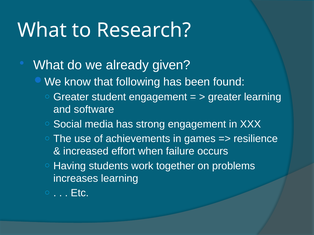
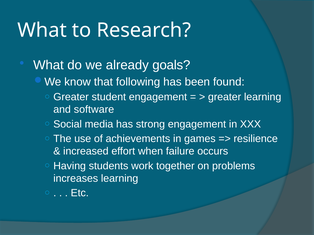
given: given -> goals
